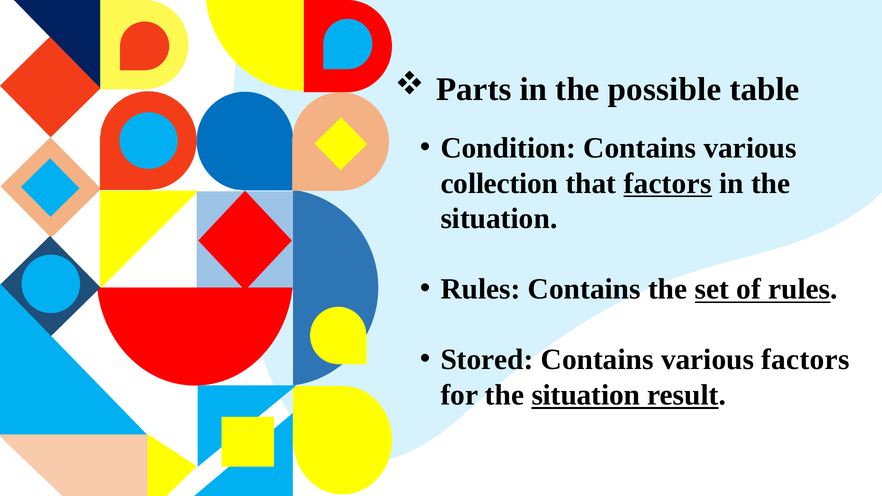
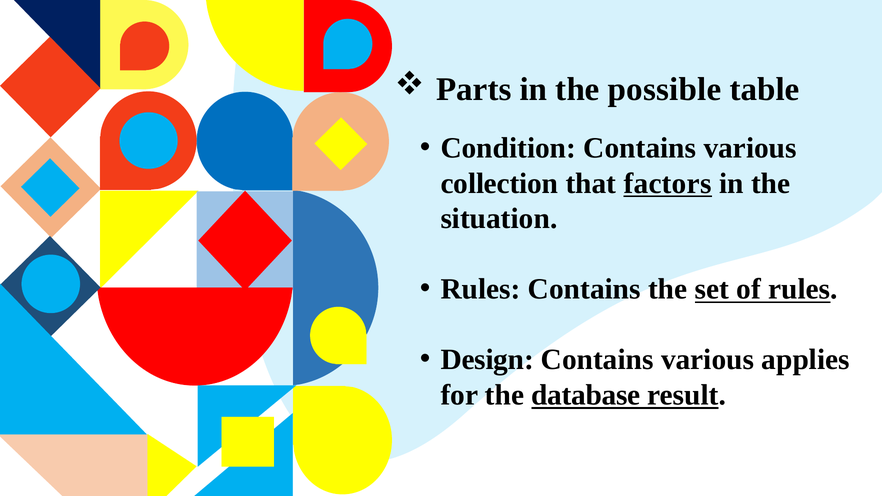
Stored: Stored -> Design
various factors: factors -> applies
for the situation: situation -> database
